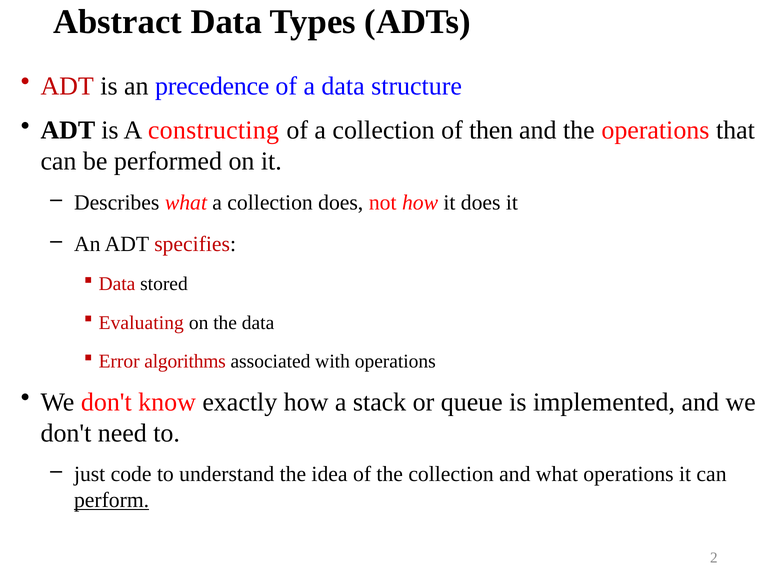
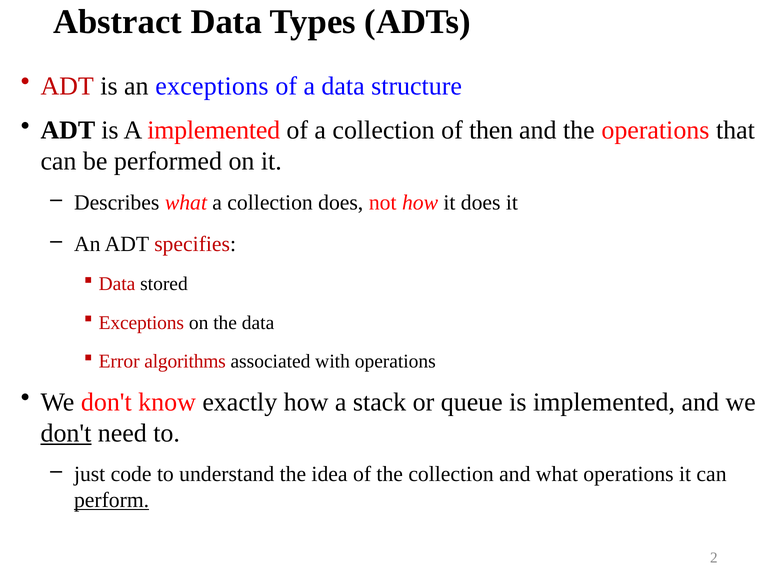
an precedence: precedence -> exceptions
A constructing: constructing -> implemented
Evaluating at (141, 323): Evaluating -> Exceptions
don't at (66, 433) underline: none -> present
